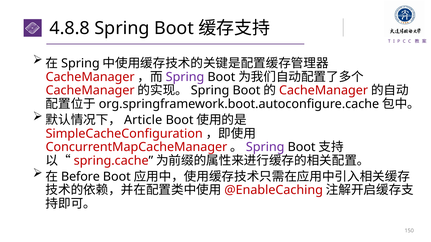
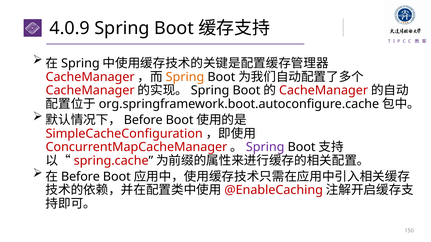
4.8.8: 4.8.8 -> 4.0.9
Spring at (185, 77) colour: purple -> orange
Article at (143, 120): Article -> Before
